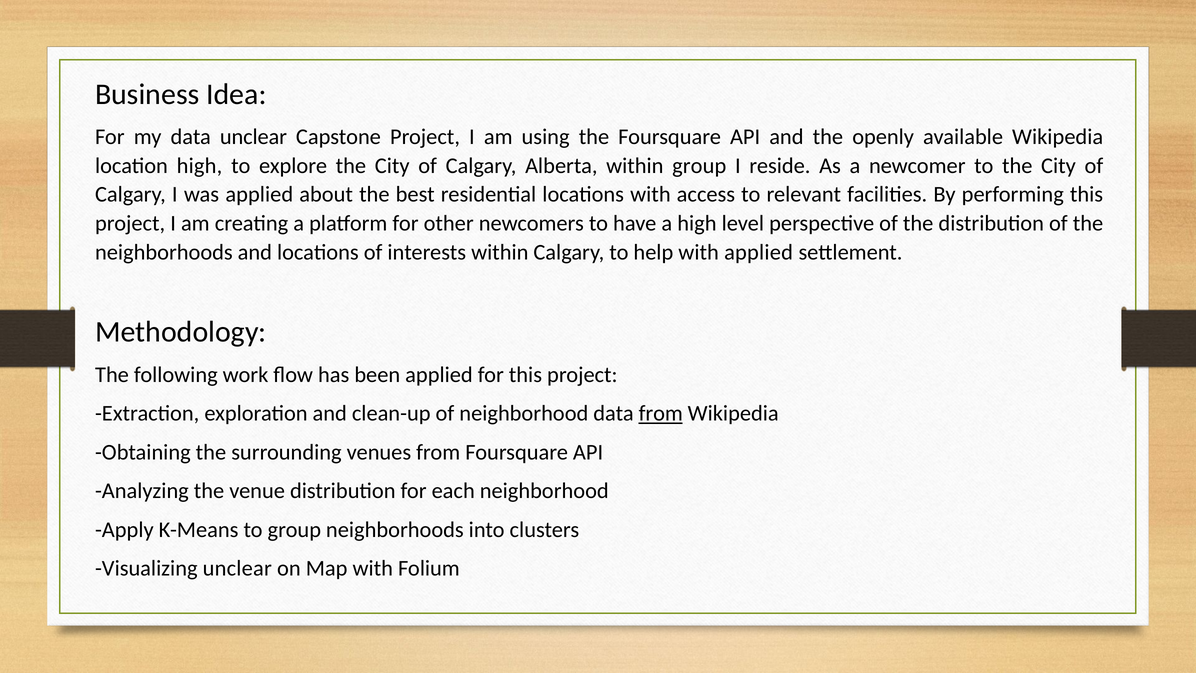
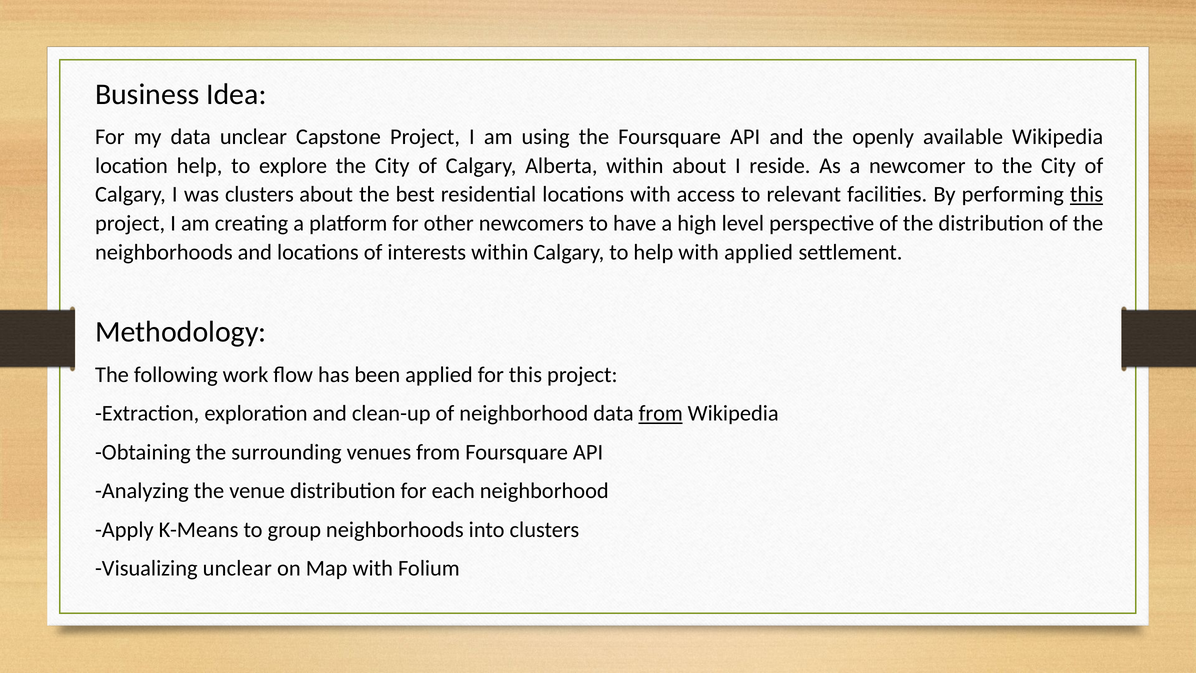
location high: high -> help
within group: group -> about
was applied: applied -> clusters
this at (1087, 194) underline: none -> present
